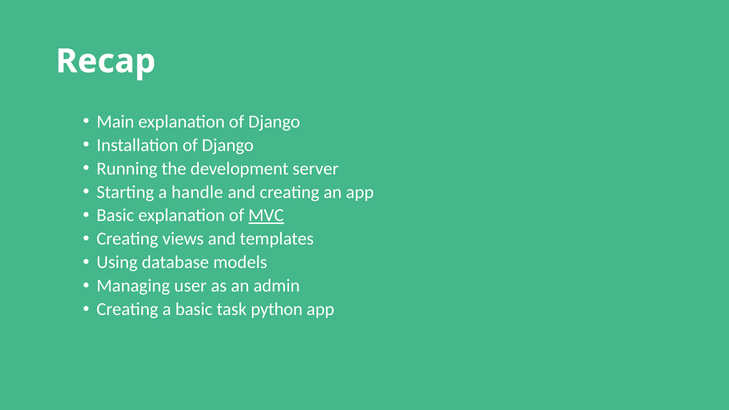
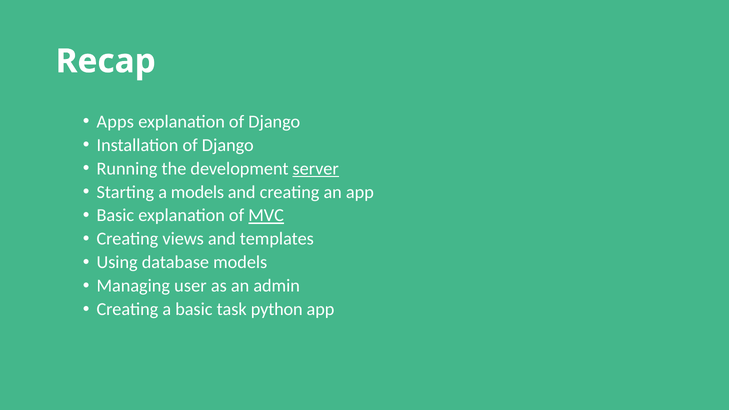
Main: Main -> Apps
server underline: none -> present
a handle: handle -> models
